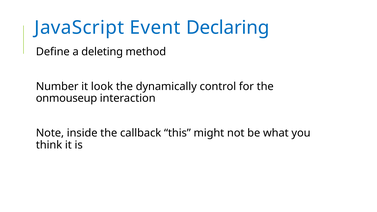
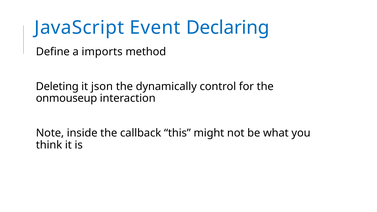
deleting: deleting -> imports
Number: Number -> Deleting
look: look -> json
